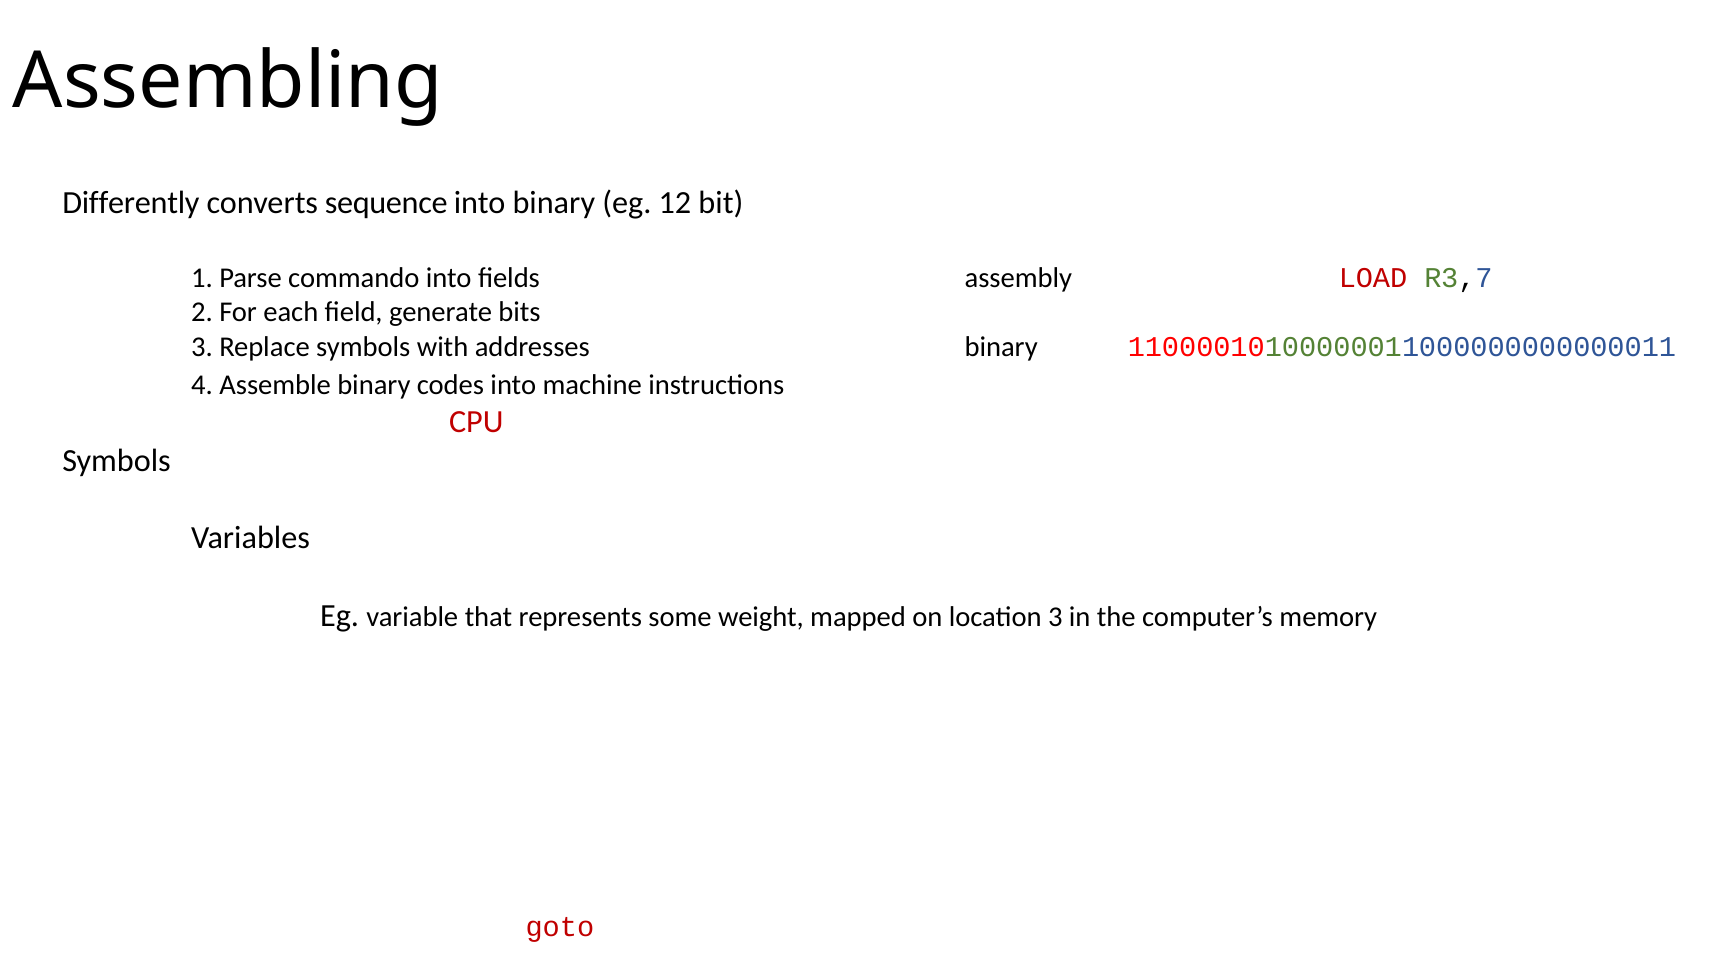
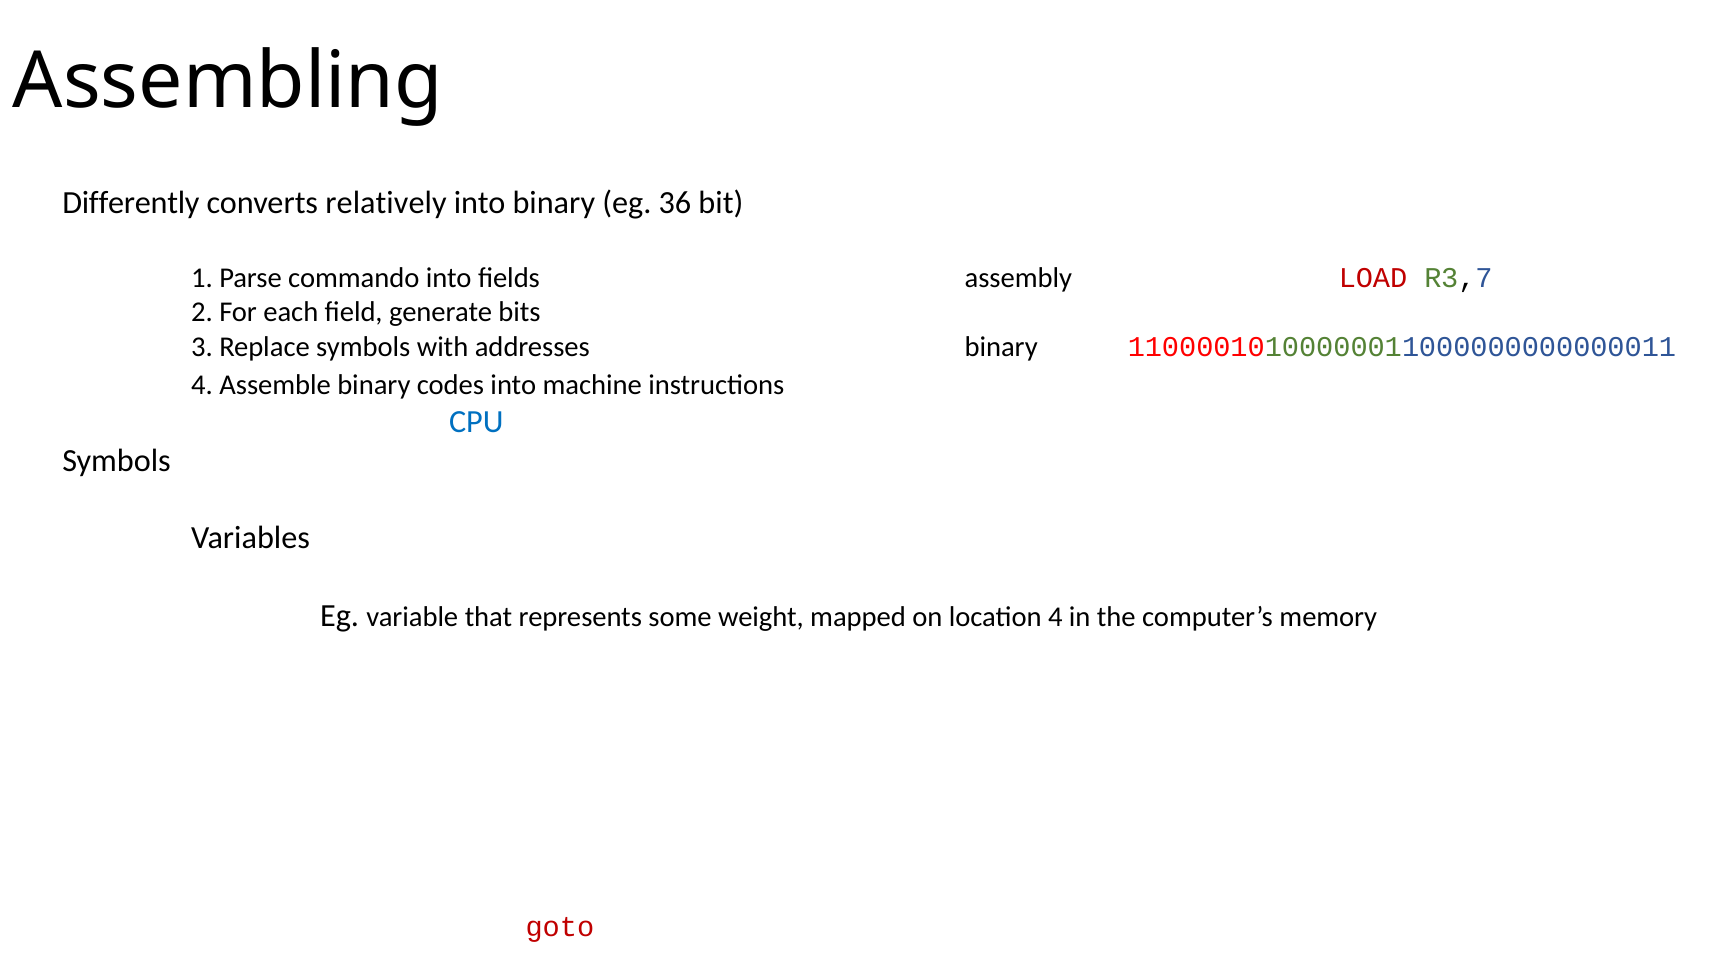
sequence: sequence -> relatively
12: 12 -> 36
CPU colour: red -> blue
location 3: 3 -> 4
